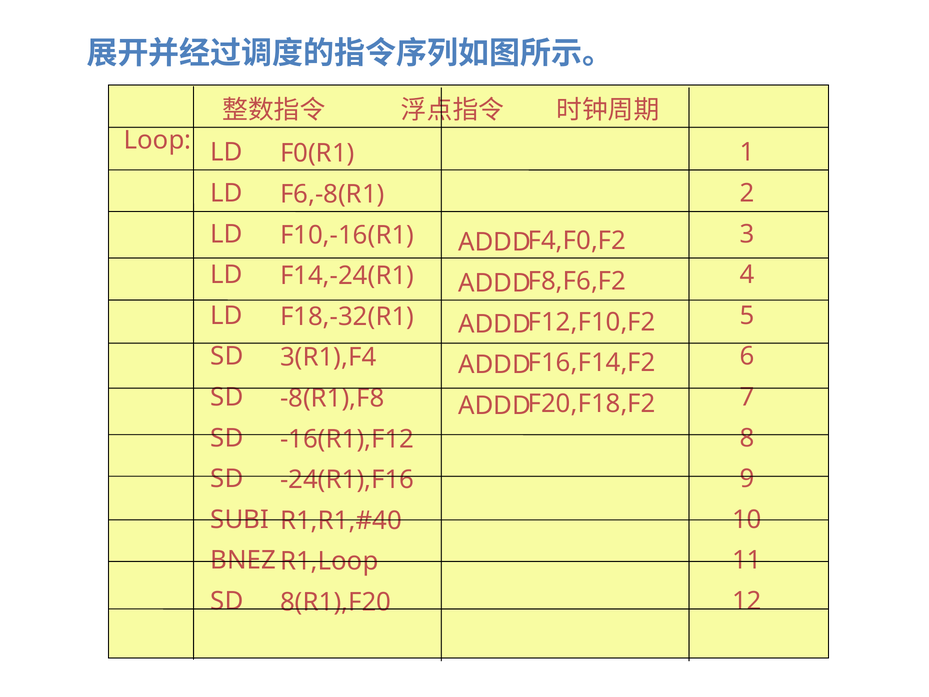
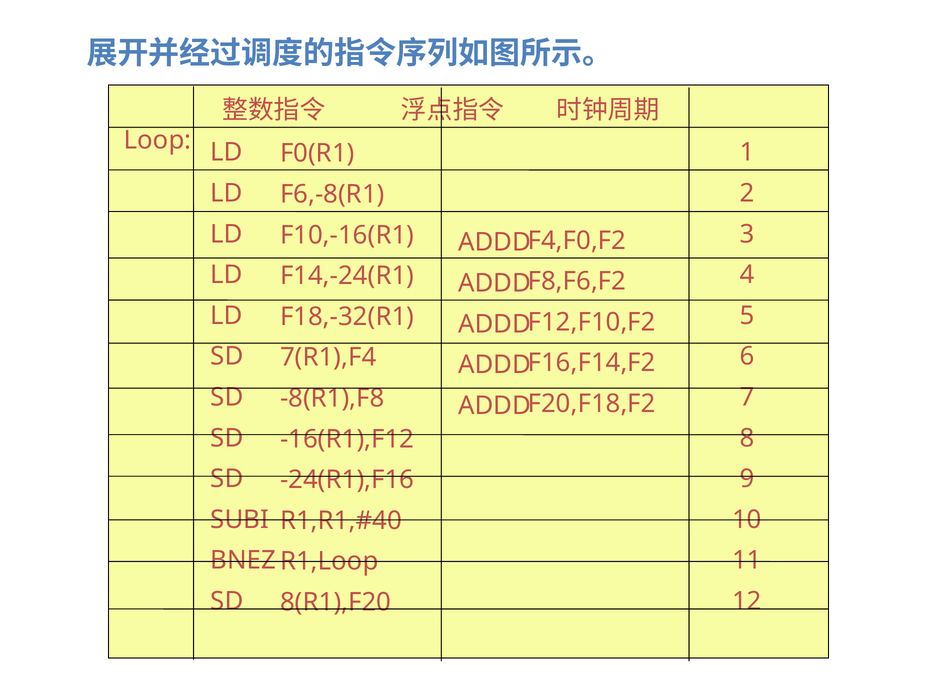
3(R1),F4: 3(R1),F4 -> 7(R1),F4
